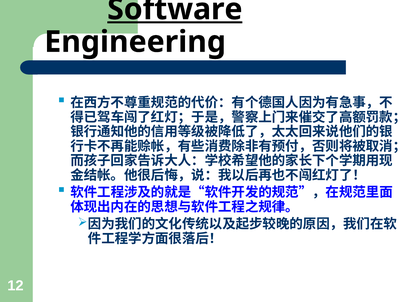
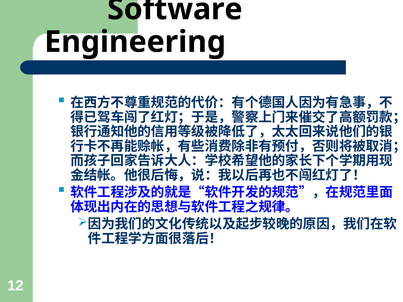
Software underline: present -> none
